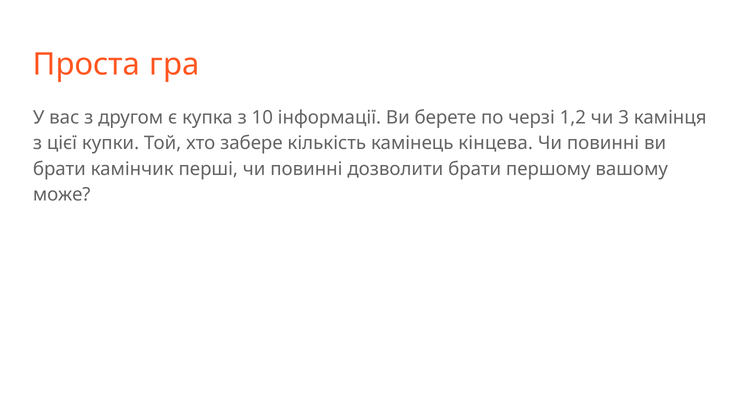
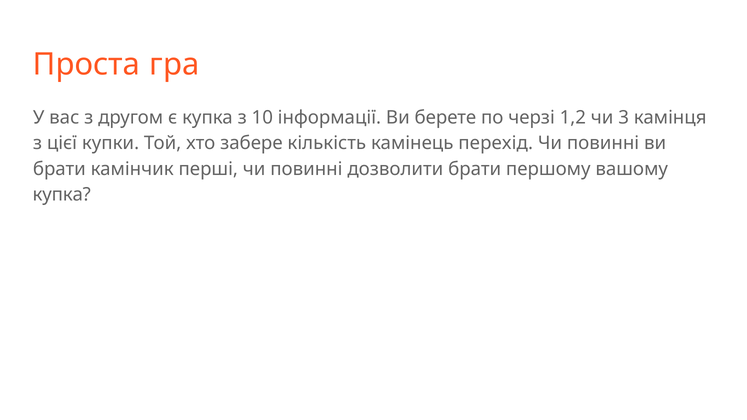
кінцева: кінцева -> перехід
може at (62, 195): може -> купка
